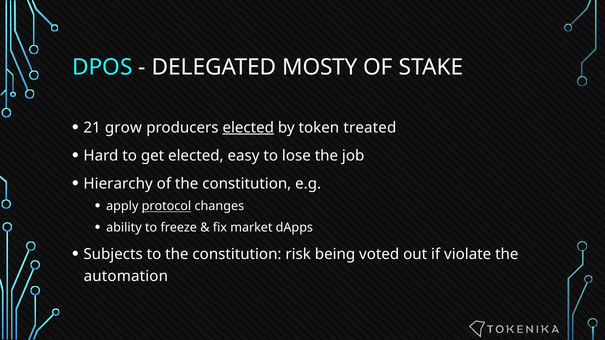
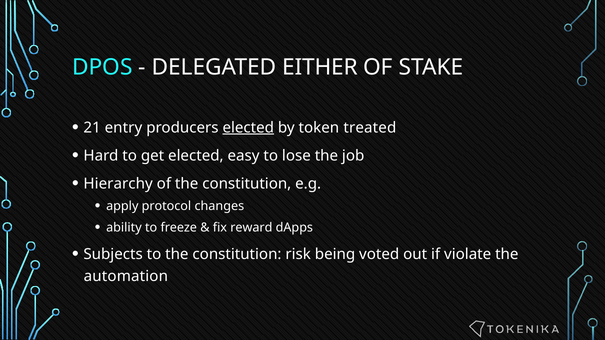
MOSTY: MOSTY -> EITHER
grow: grow -> entry
protocol underline: present -> none
market: market -> reward
